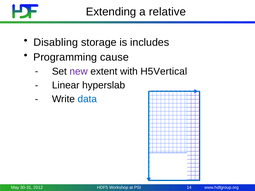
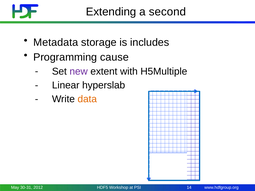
relative: relative -> second
Disabling: Disabling -> Metadata
H5Vertical: H5Vertical -> H5Multiple
data colour: blue -> orange
